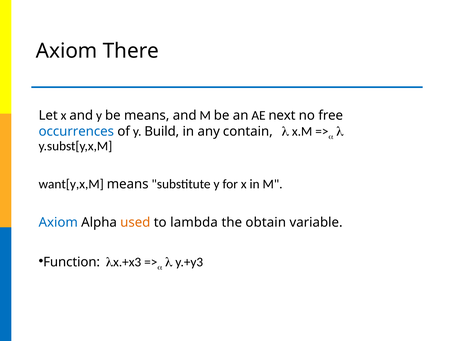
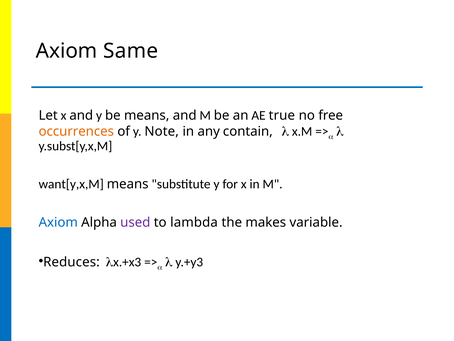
There: There -> Same
next: next -> true
occurrences colour: blue -> orange
Build: Build -> Note
used colour: orange -> purple
obtain: obtain -> makes
Function: Function -> Reduces
